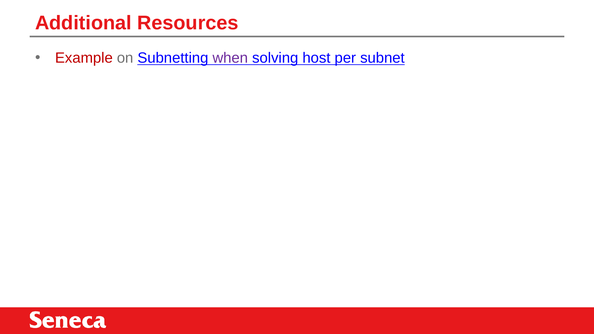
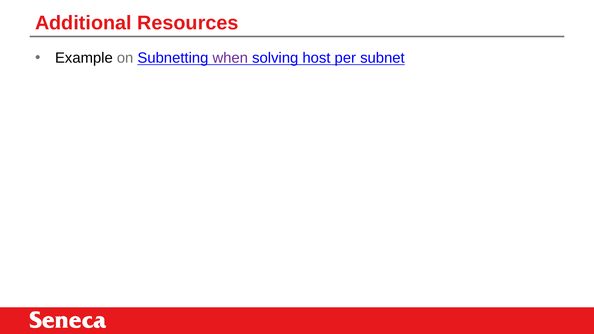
Example colour: red -> black
